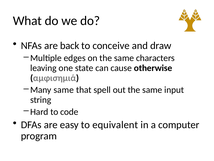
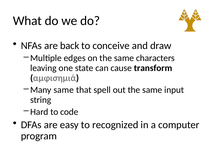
otherwise: otherwise -> transform
equivalent: equivalent -> recognized
